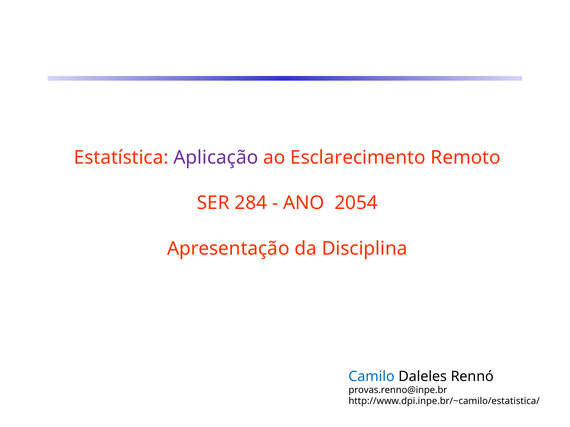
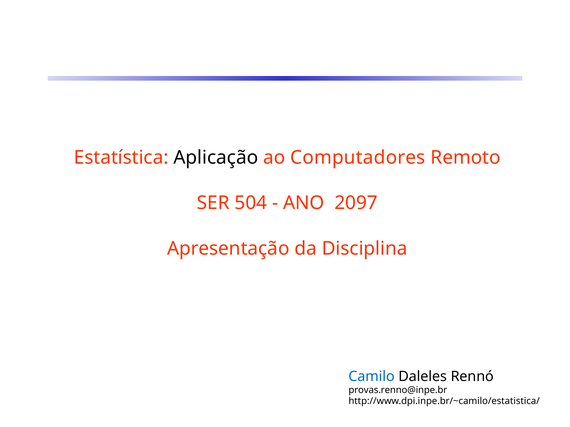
Aplicação colour: purple -> black
Esclarecimento: Esclarecimento -> Computadores
284: 284 -> 504
2054: 2054 -> 2097
